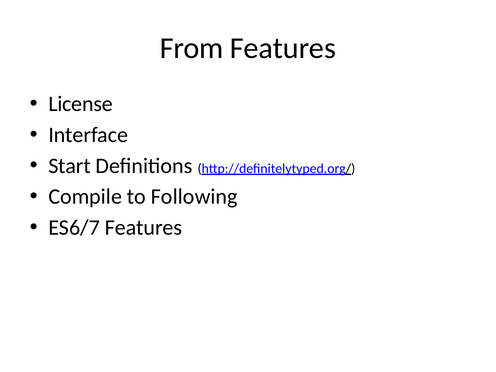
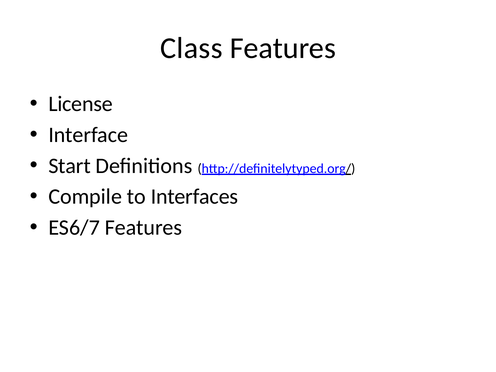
From: From -> Class
Following: Following -> Interfaces
